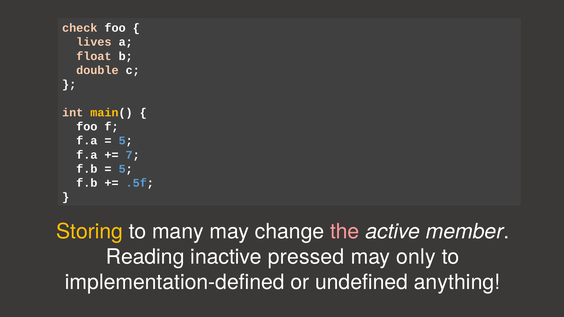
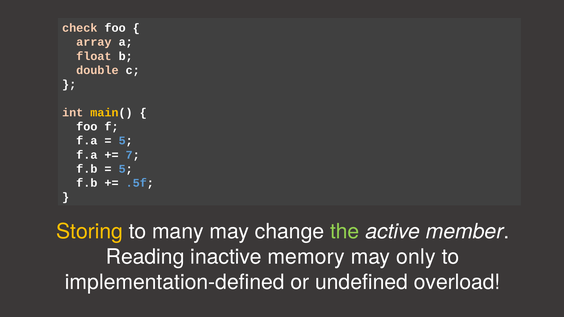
lives: lives -> array
the colour: pink -> light green
pressed: pressed -> memory
anything: anything -> overload
